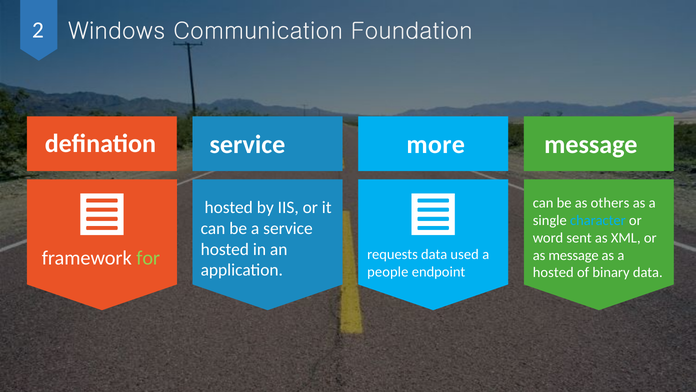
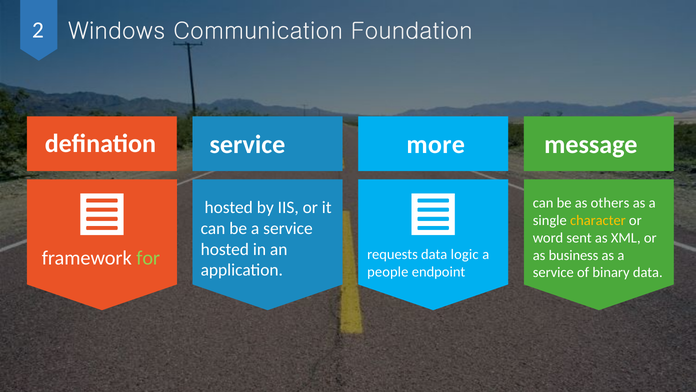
character colour: light blue -> yellow
used: used -> logic
as message: message -> business
hosted at (553, 272): hosted -> service
